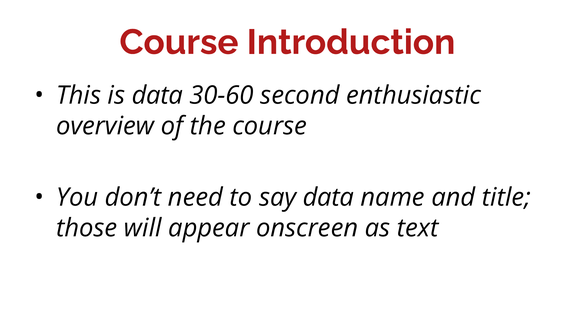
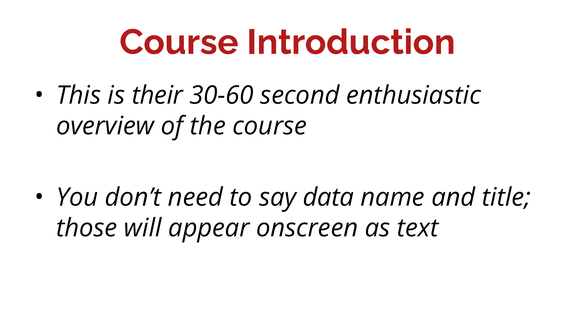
is data: data -> their
